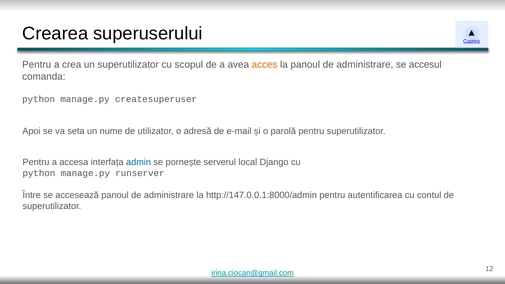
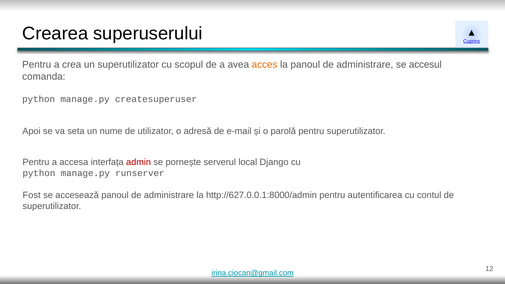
admin colour: blue -> red
Între: Între -> Fost
http://147.0.0.1:8000/admin: http://147.0.0.1:8000/admin -> http://627.0.0.1:8000/admin
